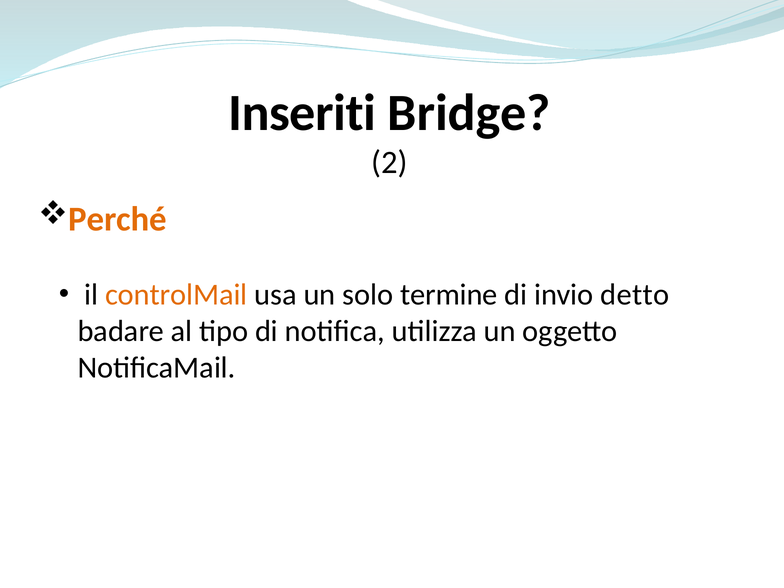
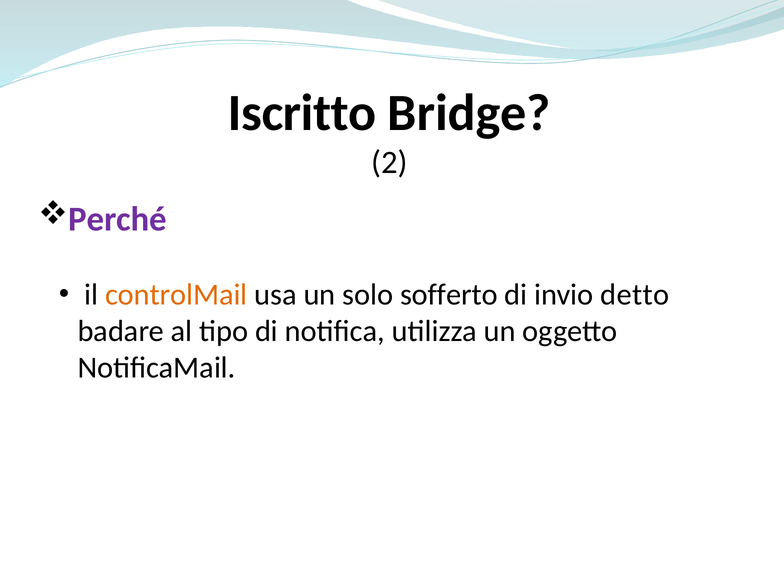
Inseriti: Inseriti -> Iscritto
Perché colour: orange -> purple
termine: termine -> sofferto
